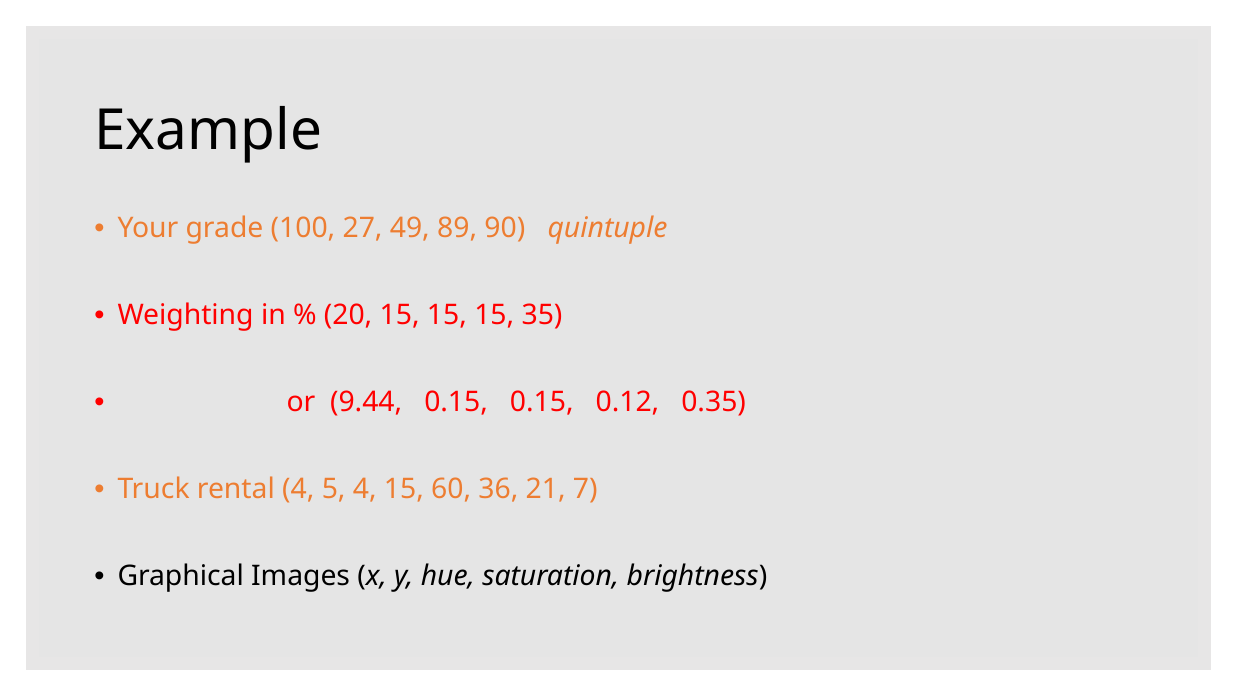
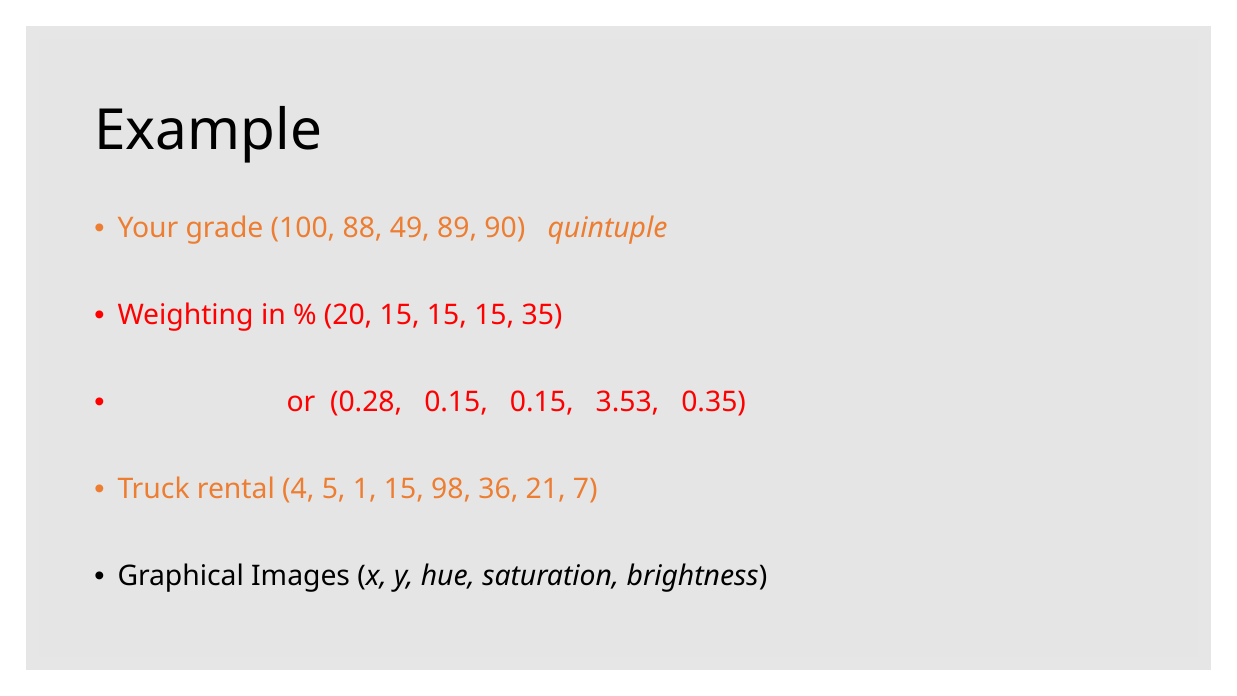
27: 27 -> 88
9.44: 9.44 -> 0.28
0.12: 0.12 -> 3.53
5 4: 4 -> 1
60: 60 -> 98
